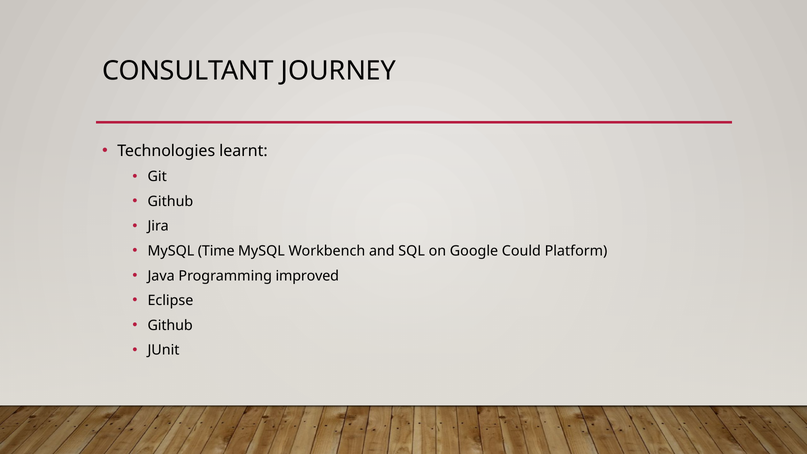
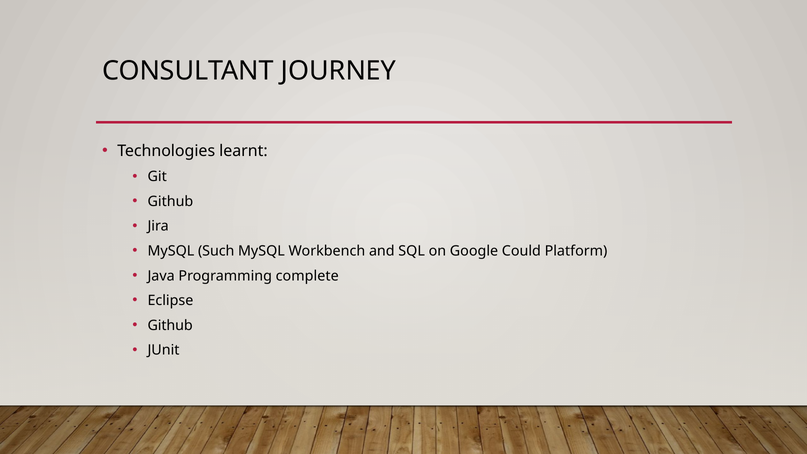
Time: Time -> Such
improved: improved -> complete
